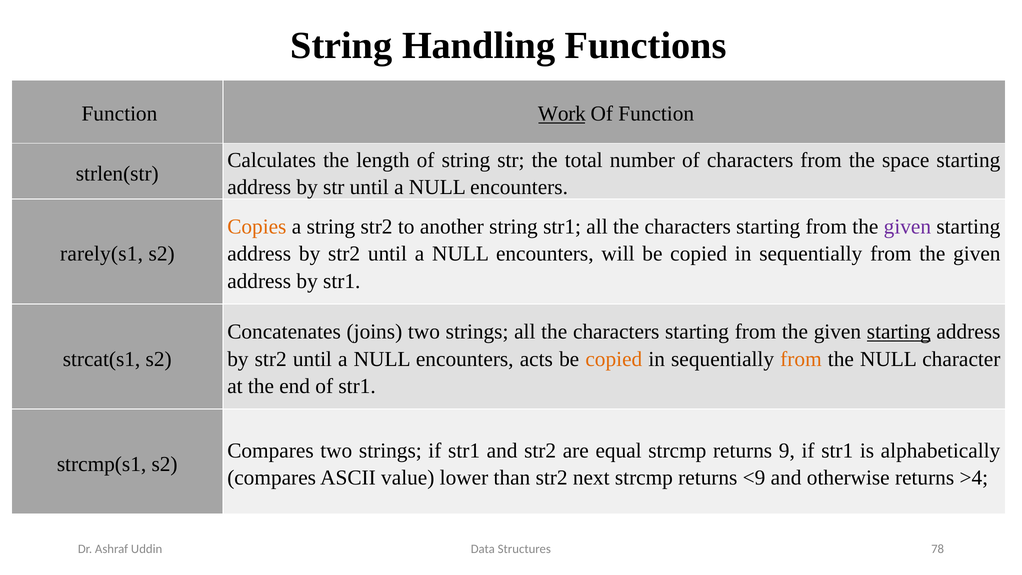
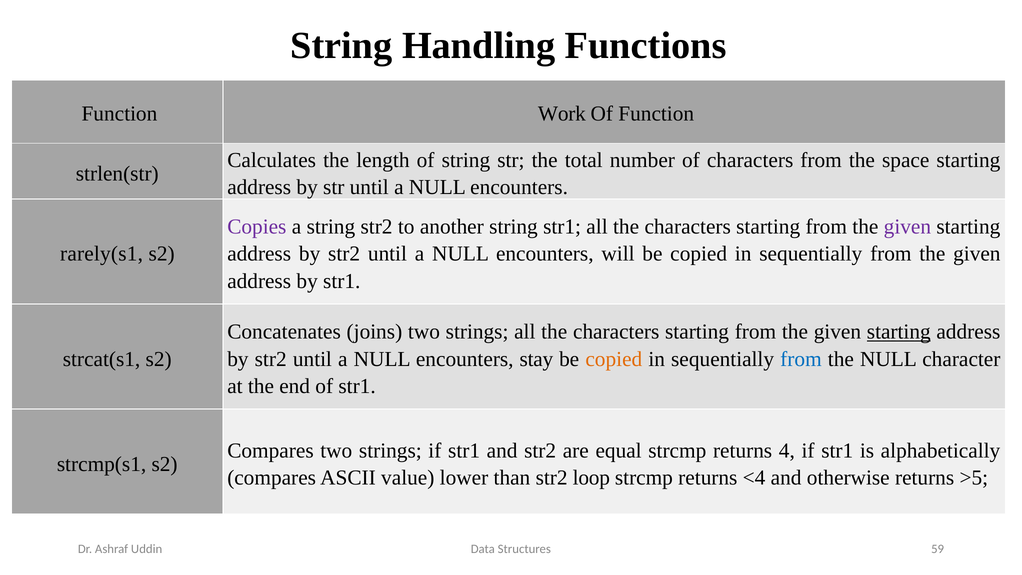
Work underline: present -> none
Copies colour: orange -> purple
acts: acts -> stay
from at (801, 359) colour: orange -> blue
9: 9 -> 4
next: next -> loop
<9: <9 -> <4
>4: >4 -> >5
78: 78 -> 59
